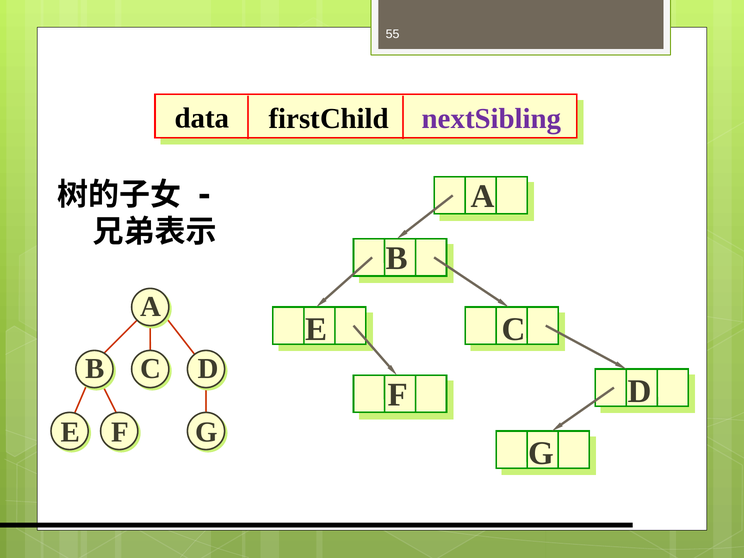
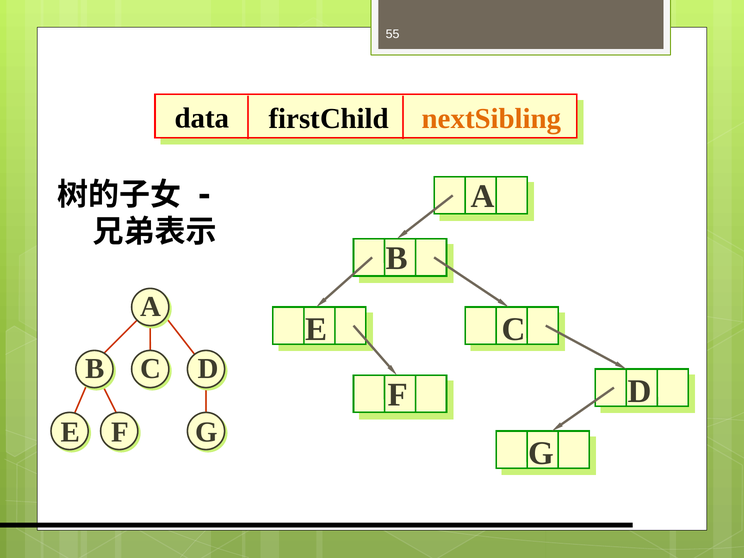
nextSibling colour: purple -> orange
